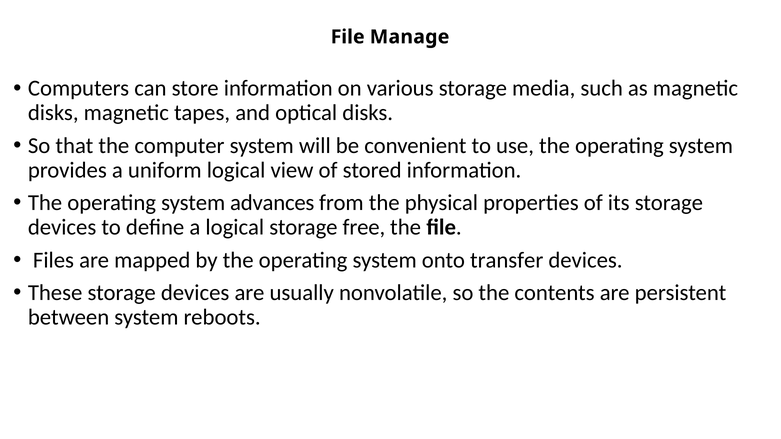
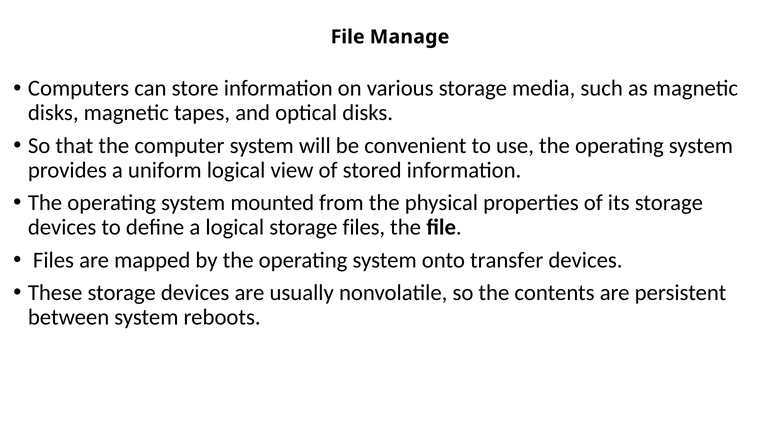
advances: advances -> mounted
storage free: free -> files
